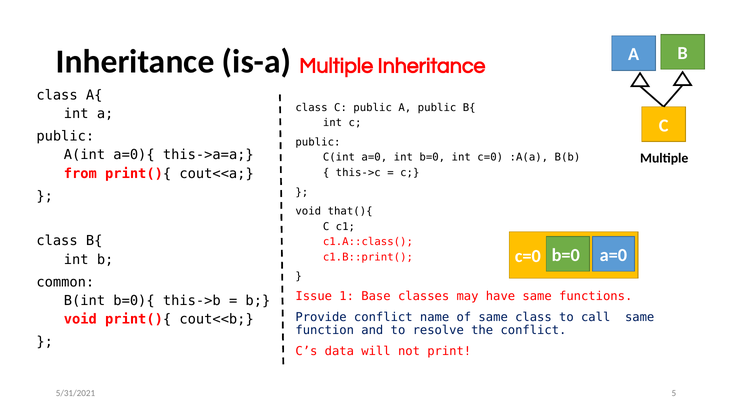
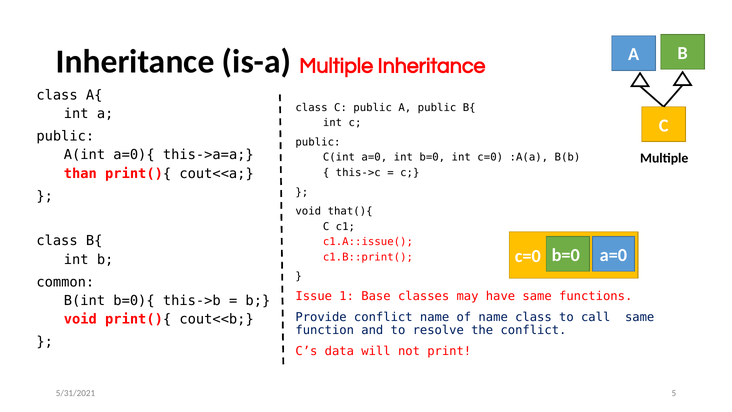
from: from -> than
c1.A::class(: c1.A::class( -> c1.A::issue(
of same: same -> name
